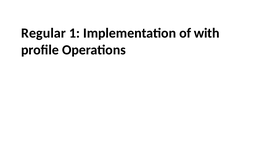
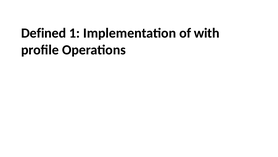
Regular: Regular -> Defined
